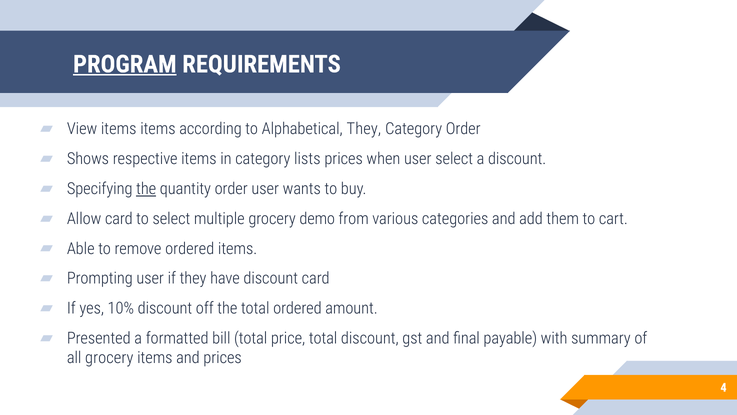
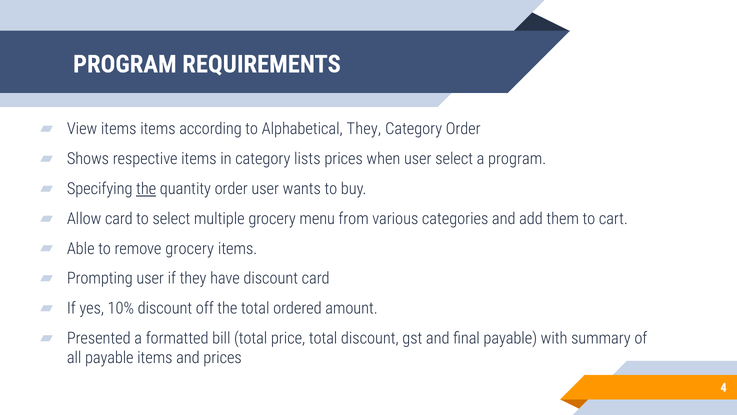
PROGRAM at (125, 64) underline: present -> none
a discount: discount -> program
demo: demo -> menu
remove ordered: ordered -> grocery
all grocery: grocery -> payable
